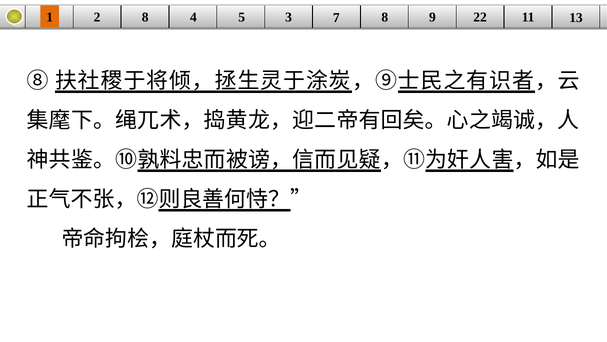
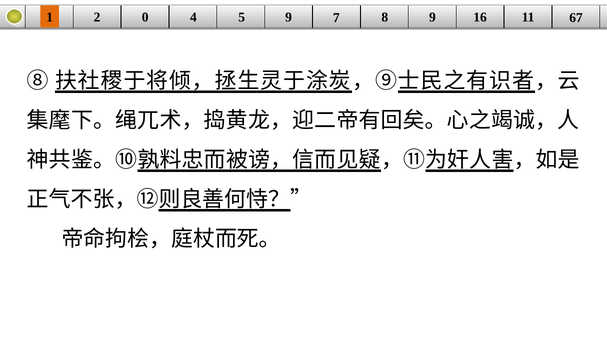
2 8: 8 -> 0
5 3: 3 -> 9
22: 22 -> 16
13: 13 -> 67
